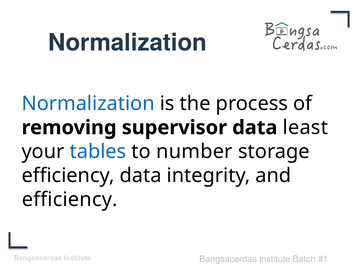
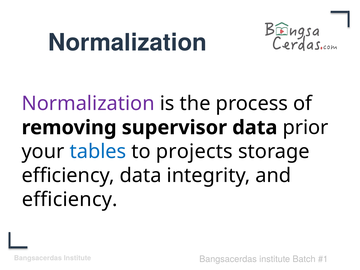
Normalization at (88, 104) colour: blue -> purple
least: least -> prior
number: number -> projects
